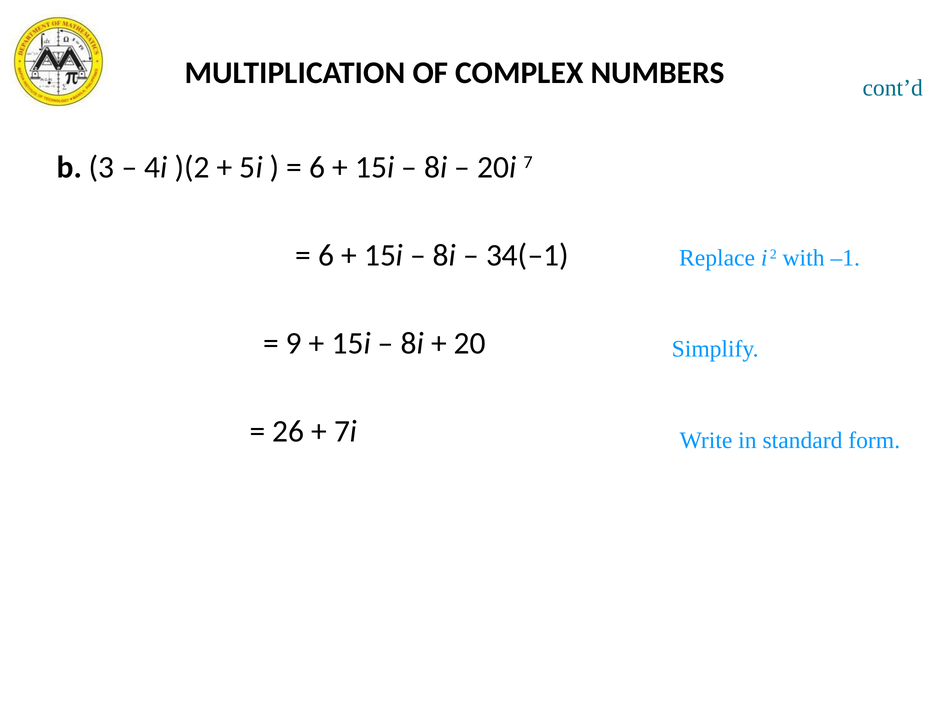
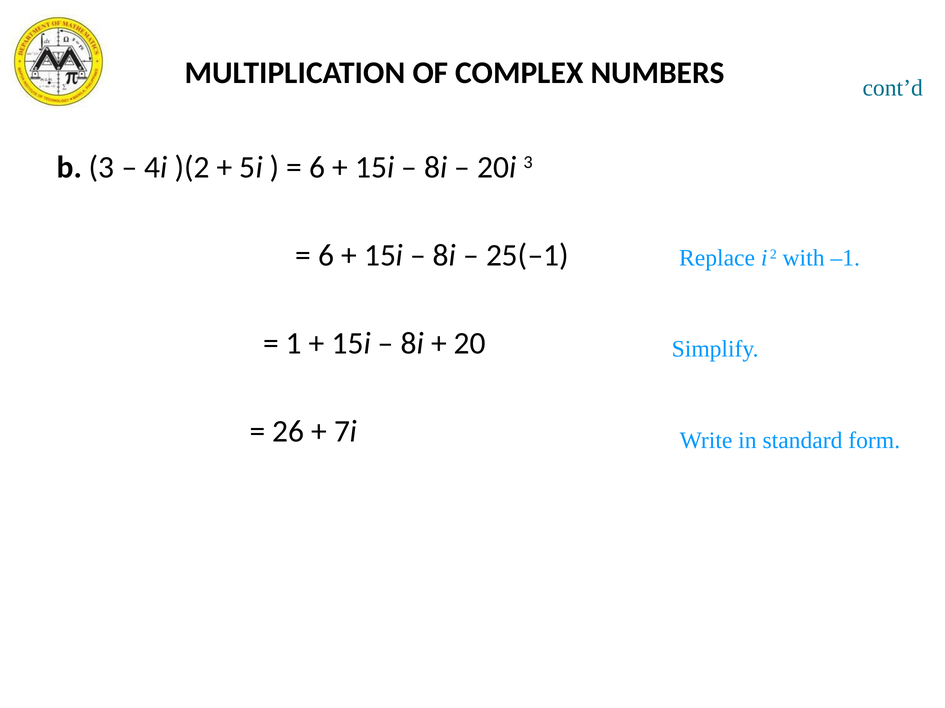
20i 7: 7 -> 3
34(–1: 34(–1 -> 25(–1
9: 9 -> 1
